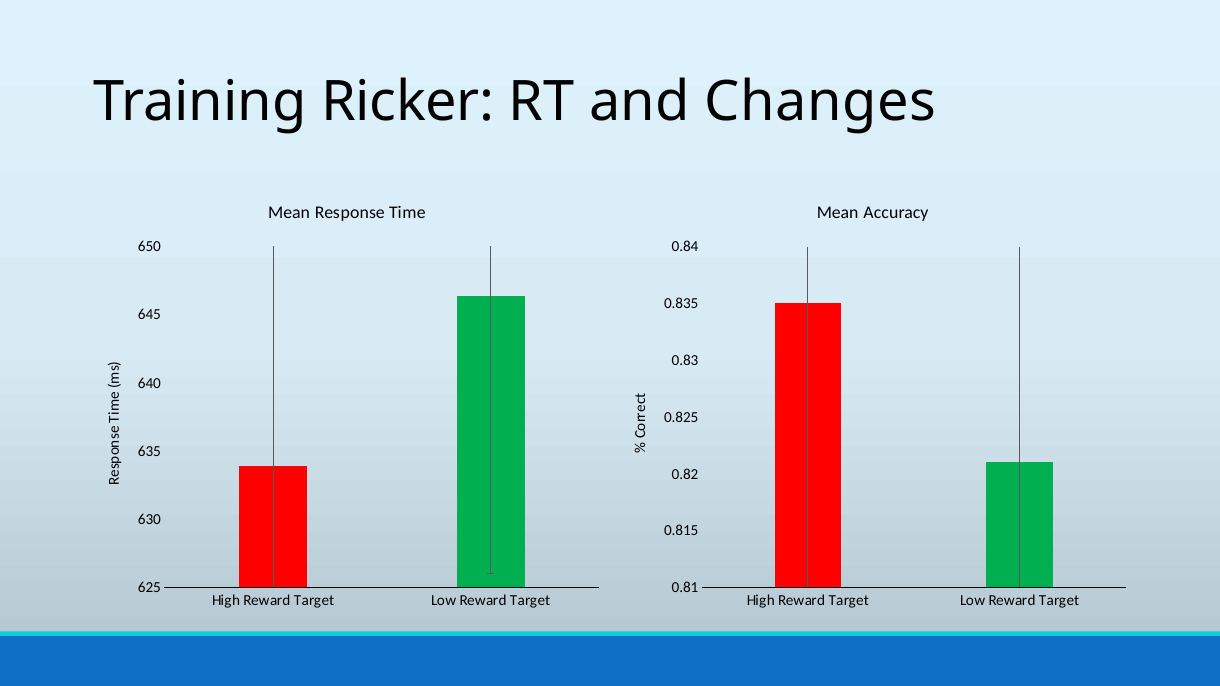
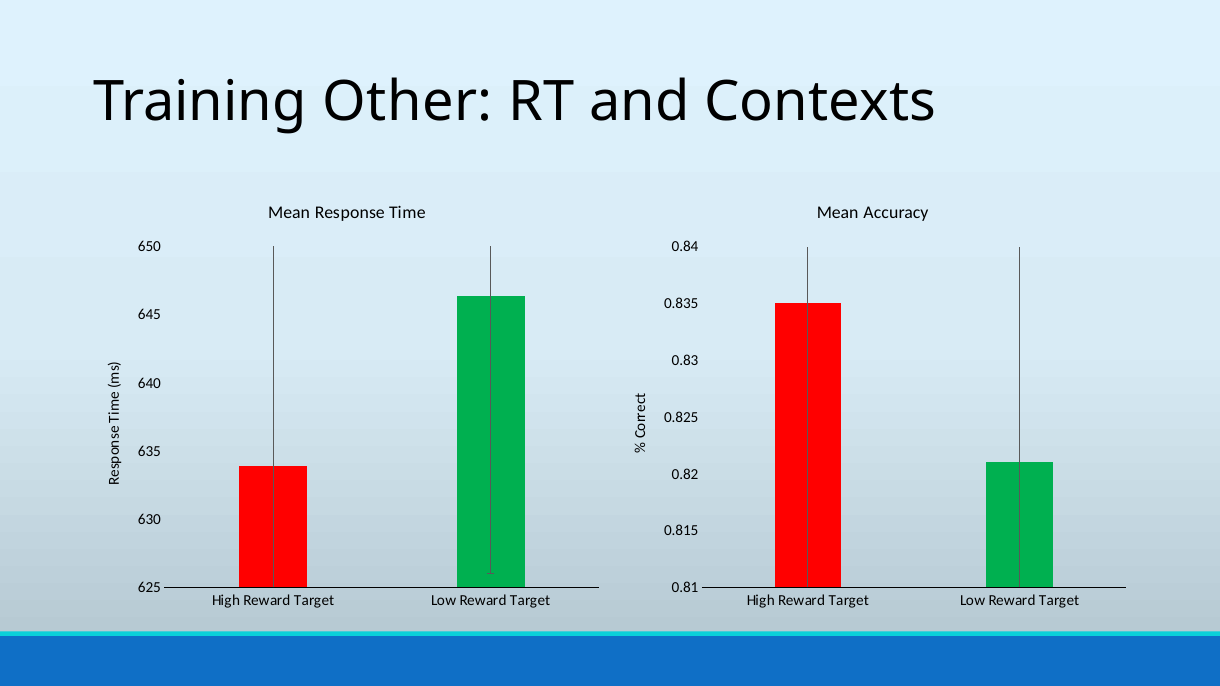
Ricker: Ricker -> Other
Changes: Changes -> Contexts
